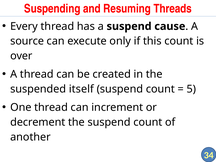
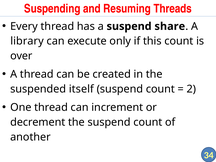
cause: cause -> share
source: source -> library
5: 5 -> 2
